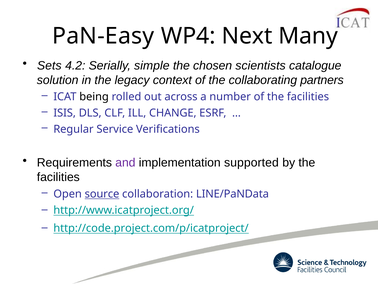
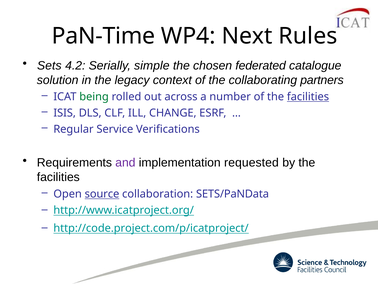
PaN-Easy: PaN-Easy -> PaN-Time
Many: Many -> Rules
scientists: scientists -> federated
being colour: black -> green
facilities at (308, 97) underline: none -> present
supported: supported -> requested
LINE/PaNData: LINE/PaNData -> SETS/PaNData
